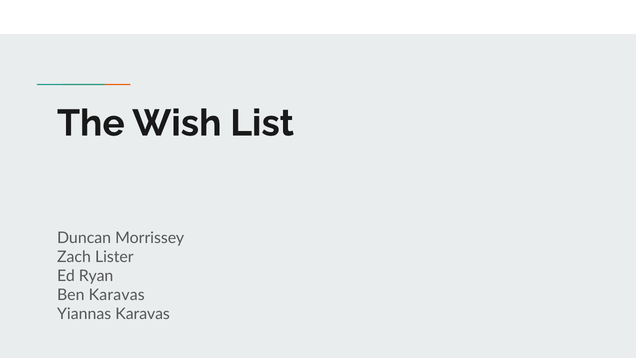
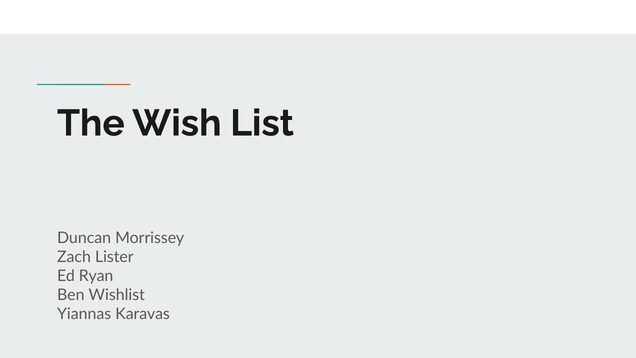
Ben Karavas: Karavas -> Wishlist
